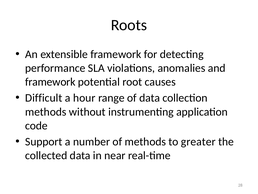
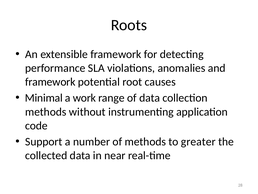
Difficult: Difficult -> Minimal
hour: hour -> work
